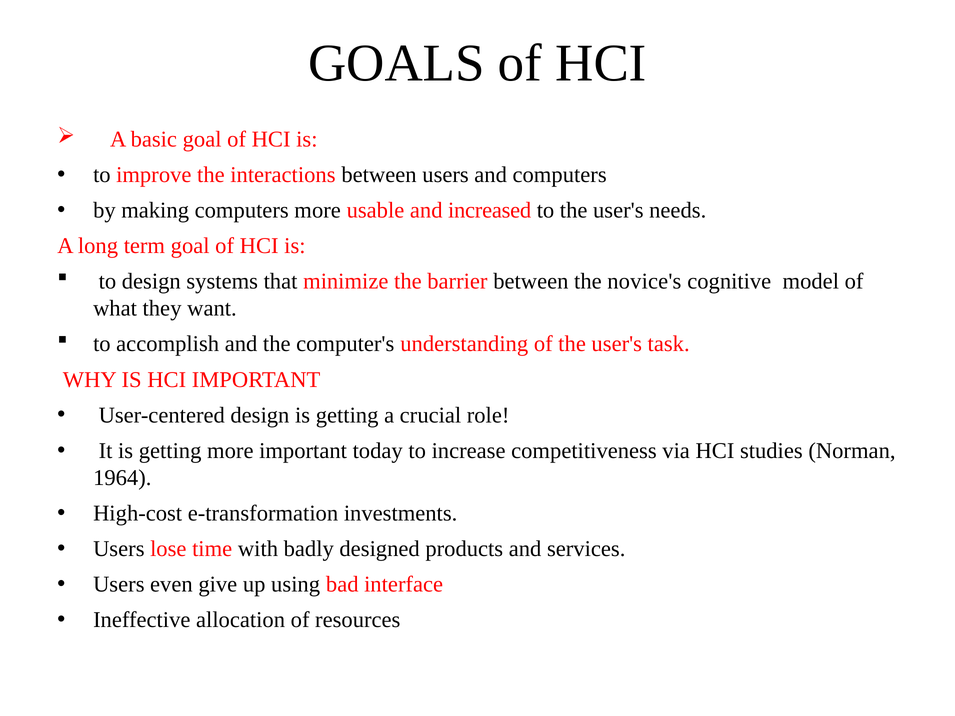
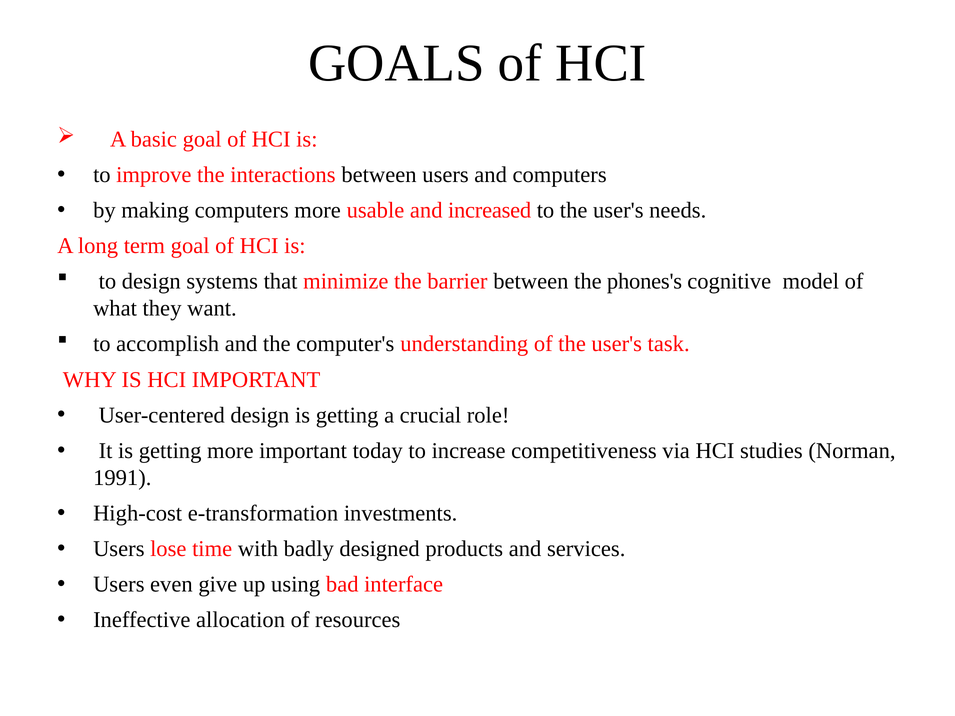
novice's: novice's -> phones's
1964: 1964 -> 1991
